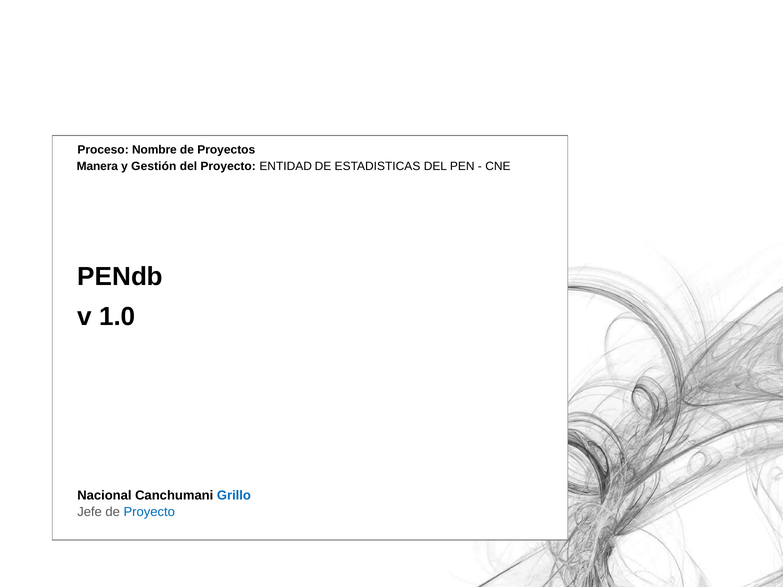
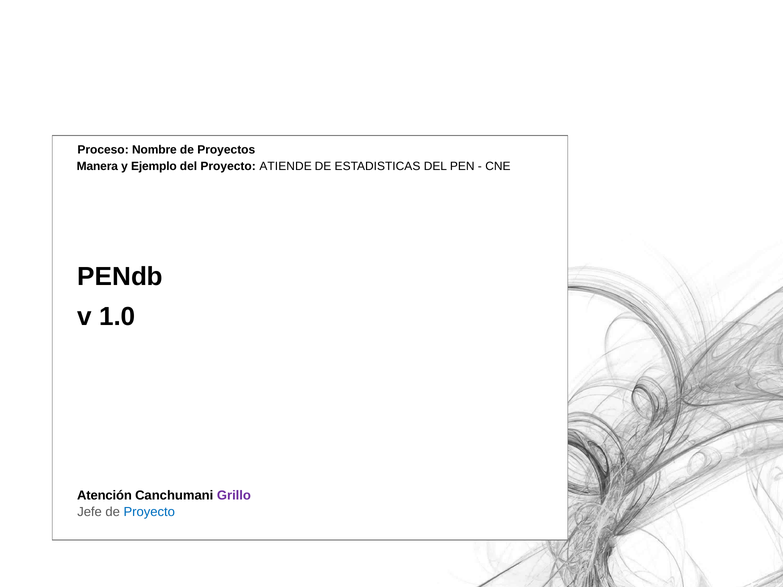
Gestión: Gestión -> Ejemplo
ENTIDAD: ENTIDAD -> ATIENDE
Nacional: Nacional -> Atención
Grillo colour: blue -> purple
